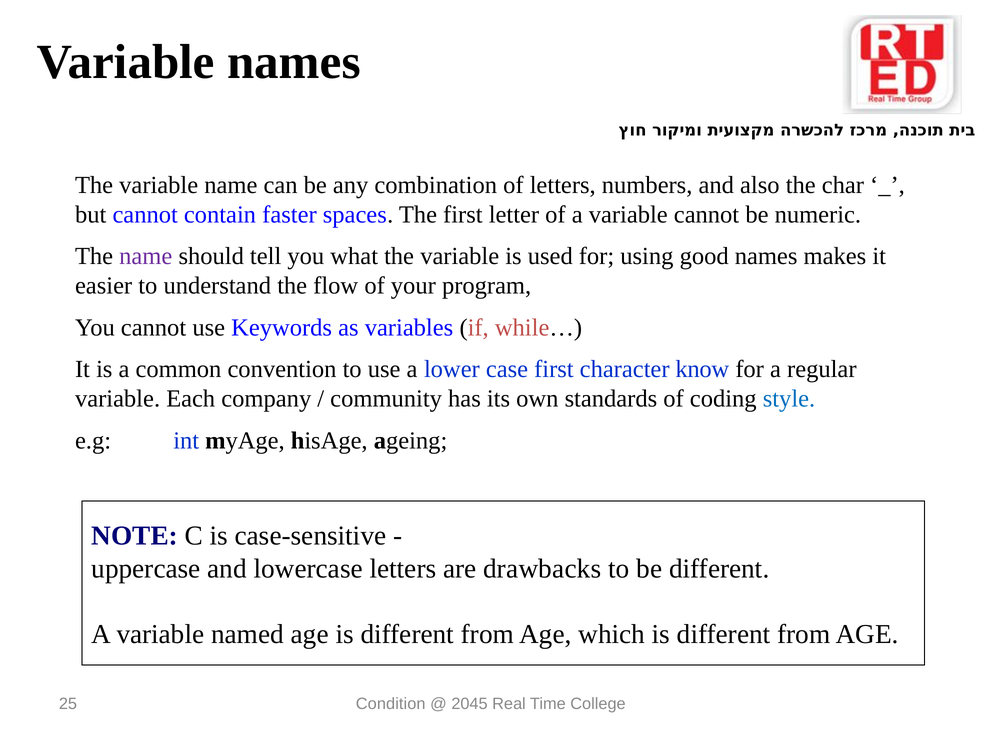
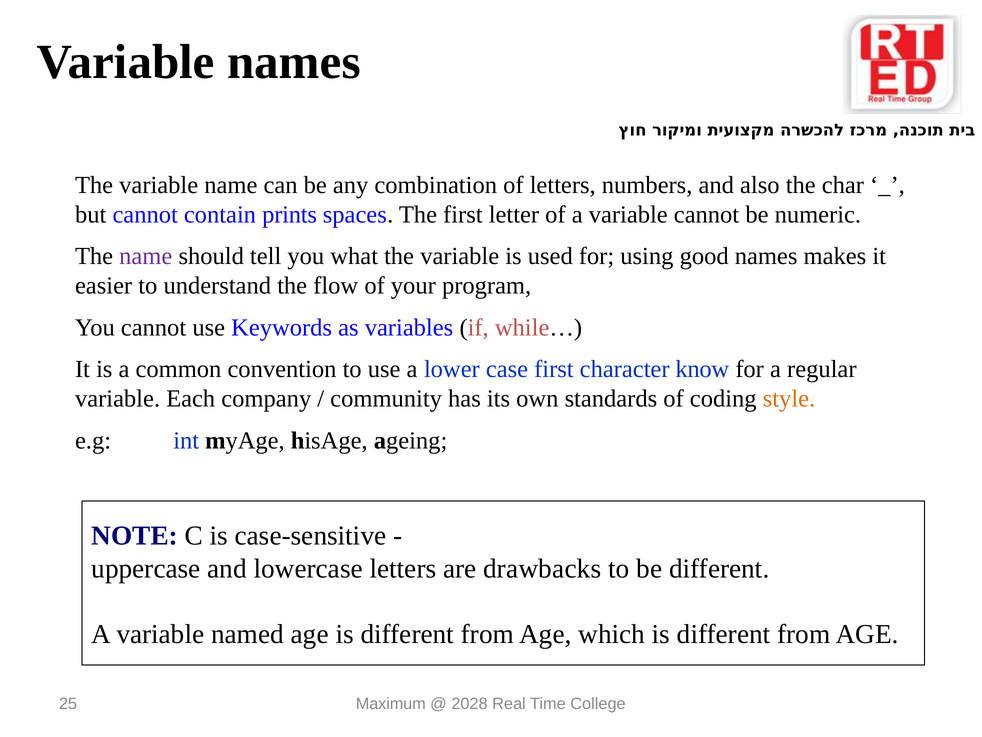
faster: faster -> prints
style colour: blue -> orange
Condition: Condition -> Maximum
2045: 2045 -> 2028
